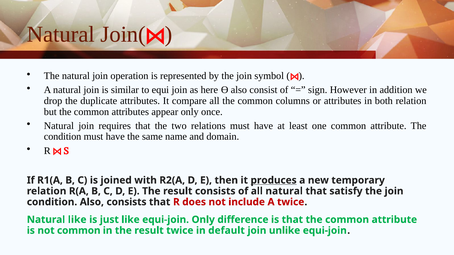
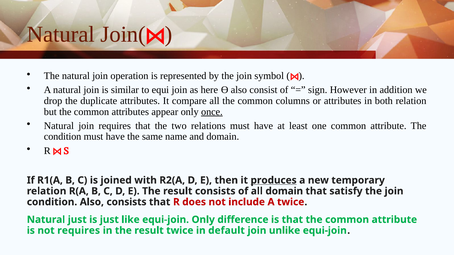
once underline: none -> present
all natural: natural -> domain
Natural like: like -> just
not common: common -> requires
